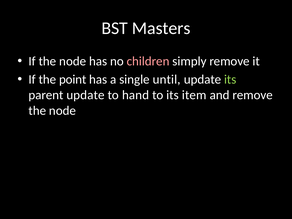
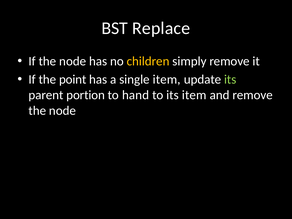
Masters: Masters -> Replace
children colour: pink -> yellow
single until: until -> item
parent update: update -> portion
